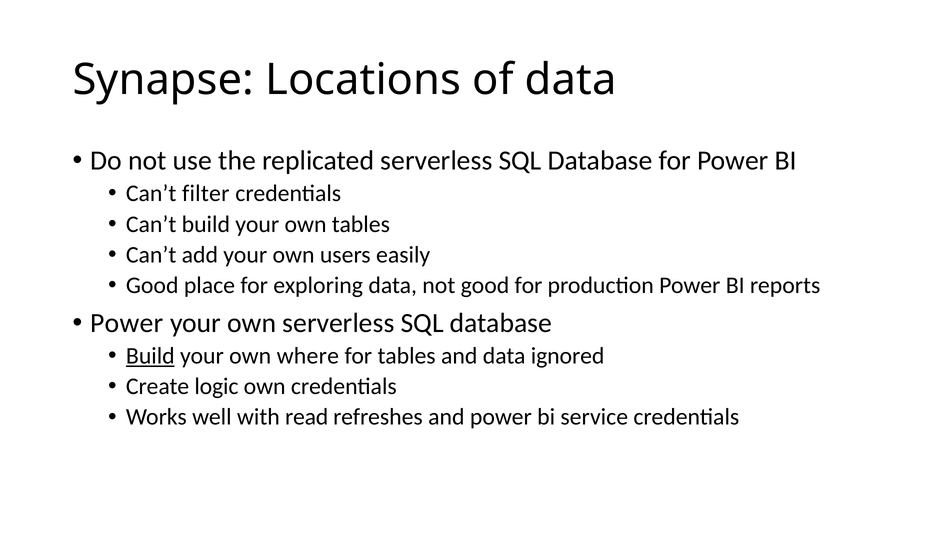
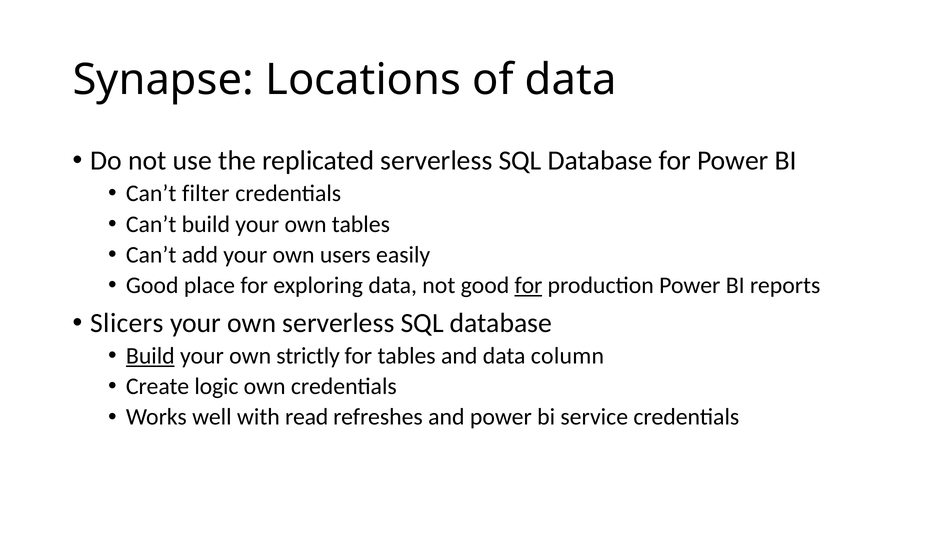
for at (528, 285) underline: none -> present
Power at (127, 323): Power -> Slicers
where: where -> strictly
ignored: ignored -> column
